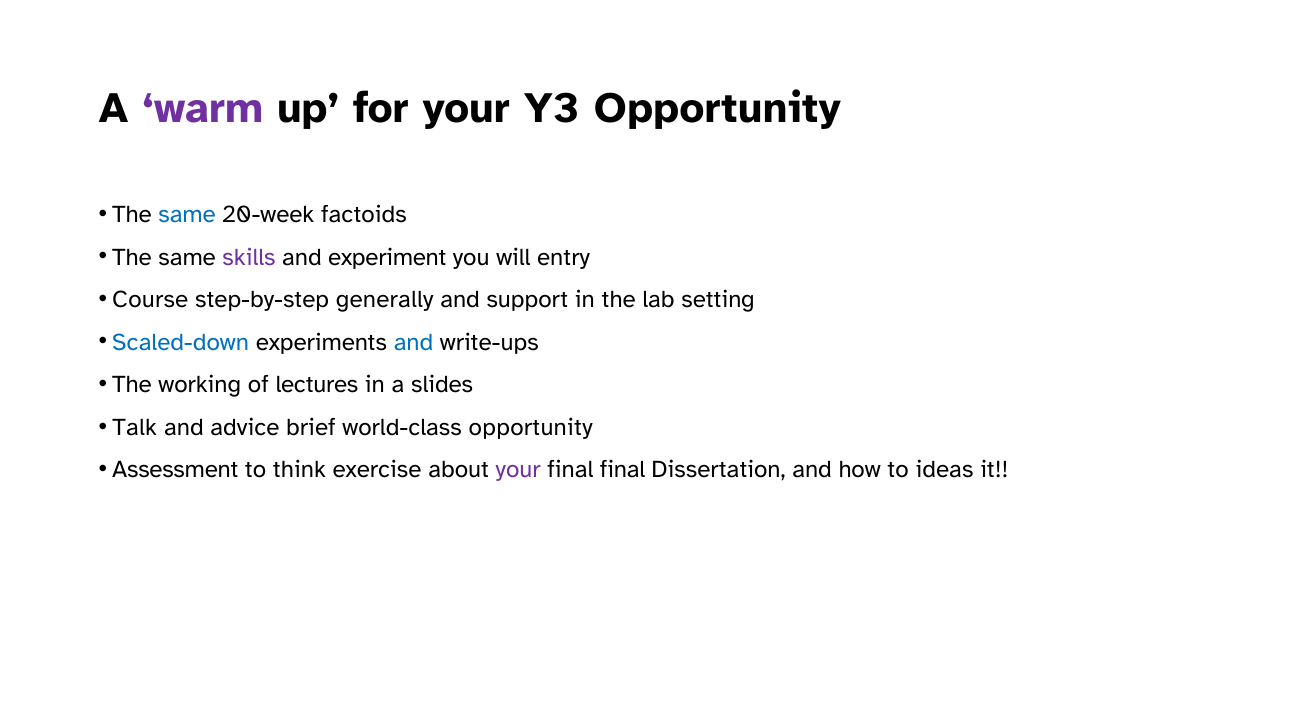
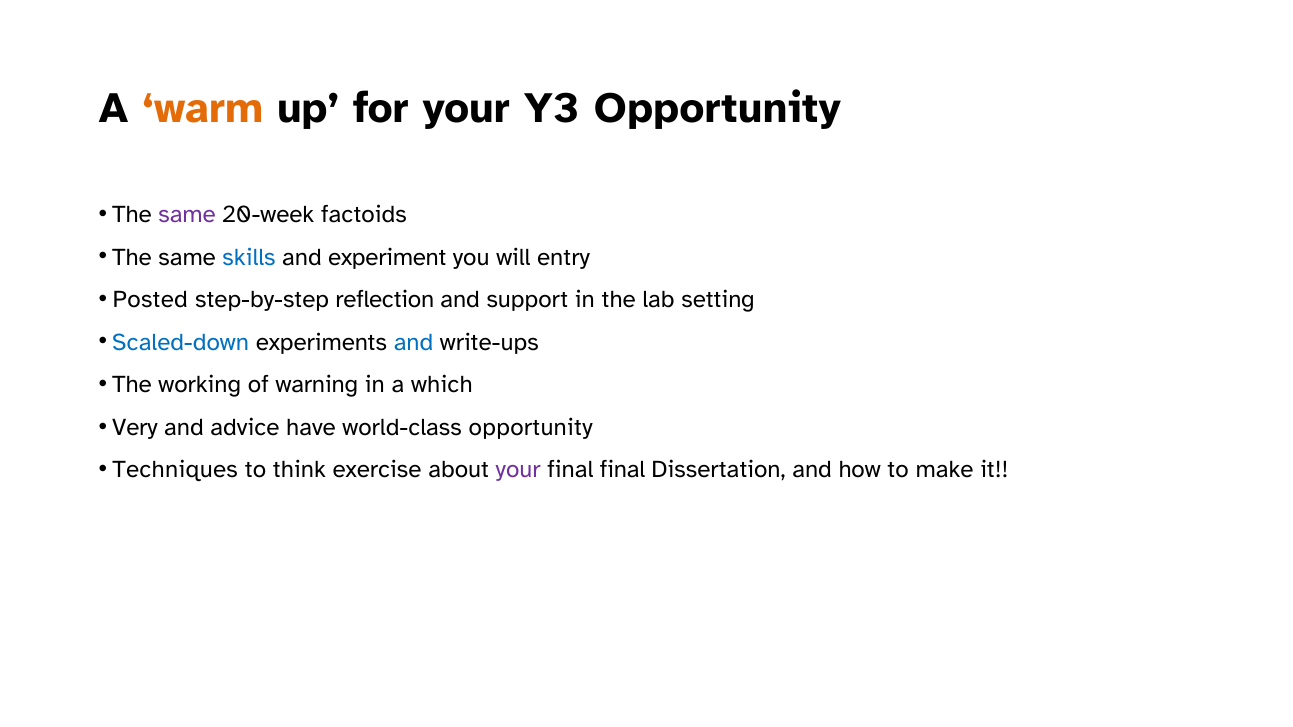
warm colour: purple -> orange
same at (187, 215) colour: blue -> purple
skills colour: purple -> blue
Course: Course -> Posted
generally: generally -> reflection
lectures: lectures -> warning
slides: slides -> which
Talk: Talk -> Very
brief: brief -> have
Assessment: Assessment -> Techniques
ideas: ideas -> make
